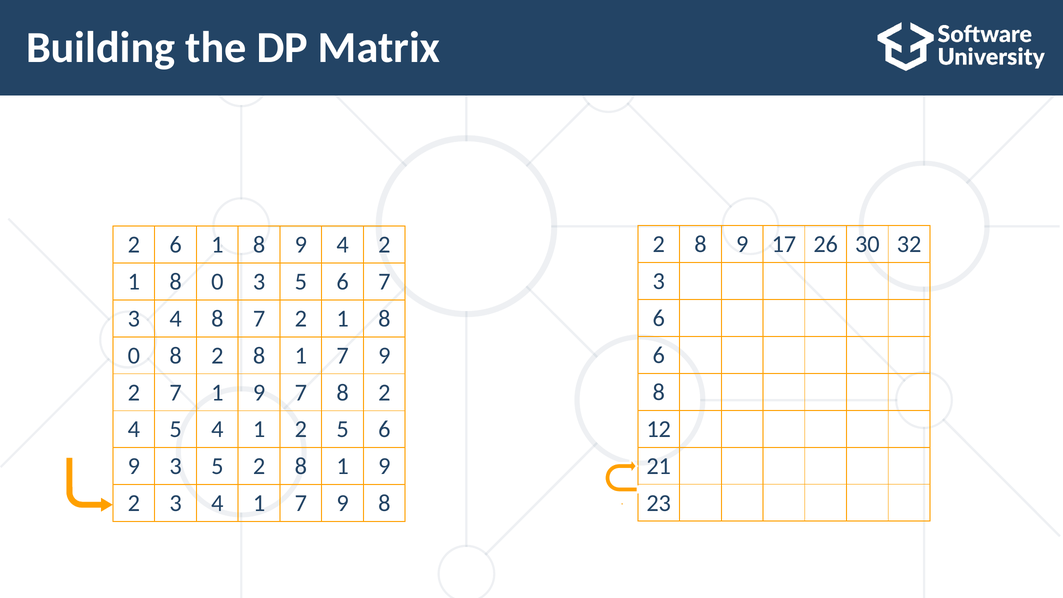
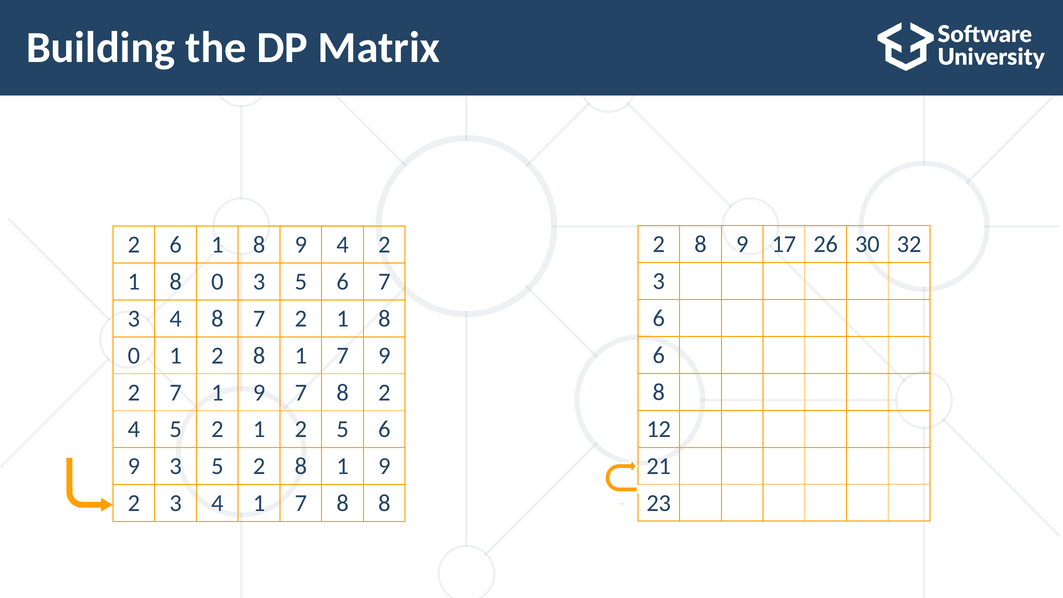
0 8: 8 -> 1
4 5 4: 4 -> 2
4 1 7 9: 9 -> 8
